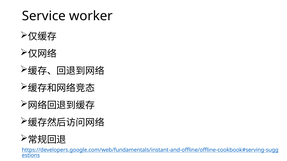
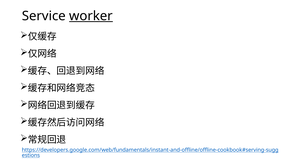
worker underline: none -> present
